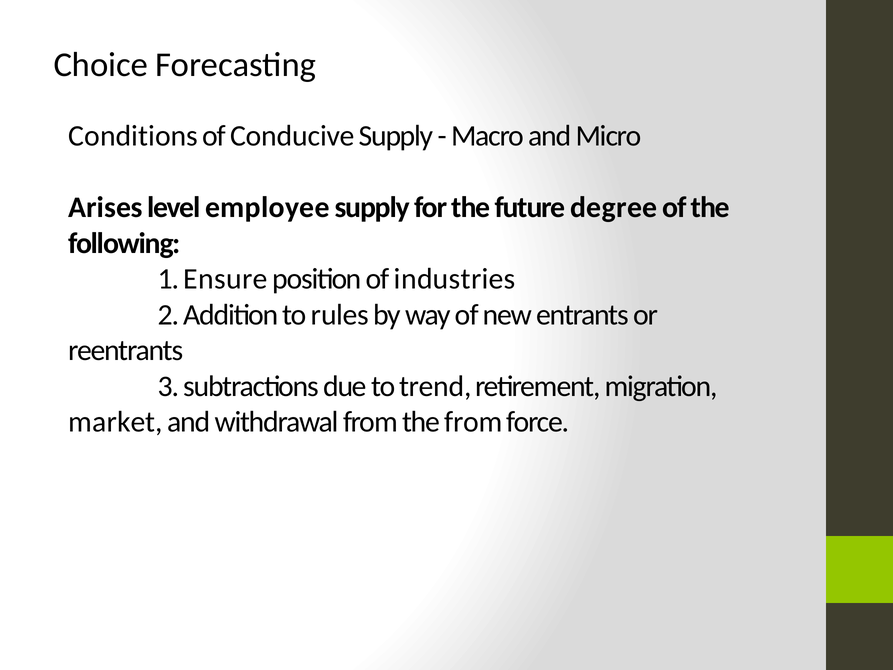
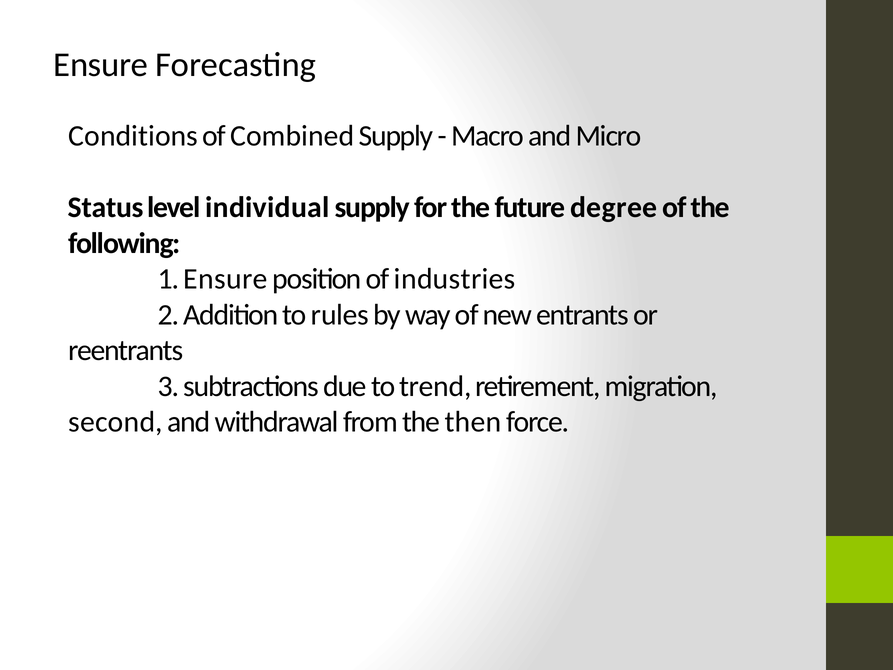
Choice at (101, 65): Choice -> Ensure
Conducive: Conducive -> Combined
Arises: Arises -> Status
employee: employee -> individual
market: market -> second
the from: from -> then
